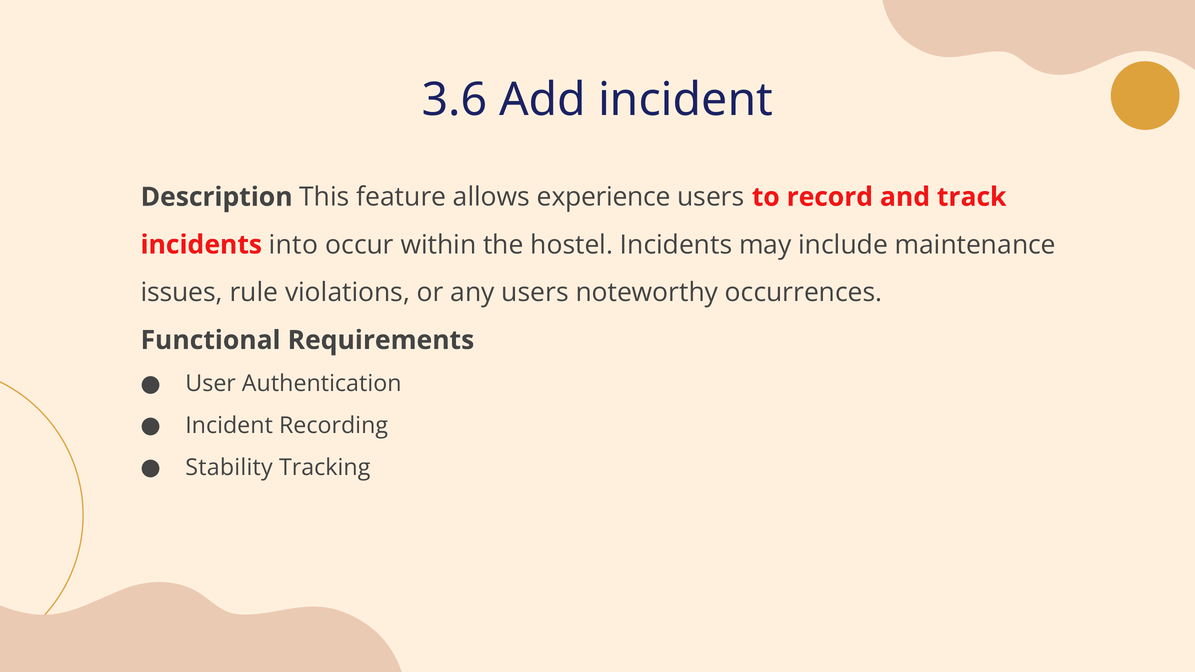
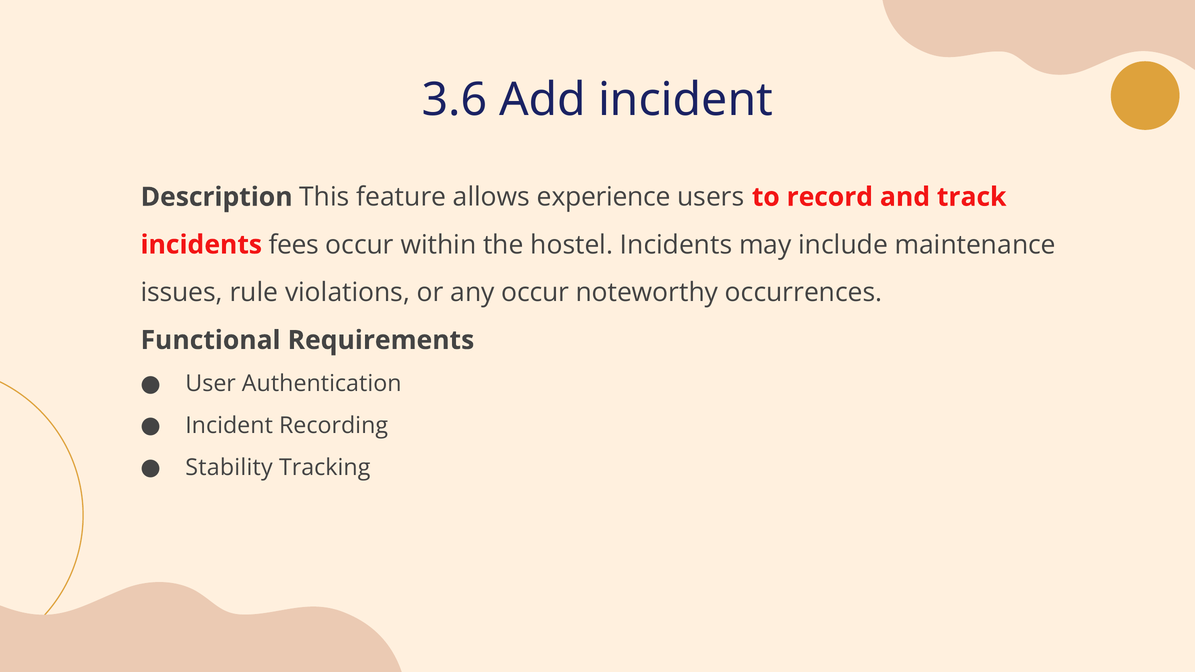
into: into -> fees
any users: users -> occur
